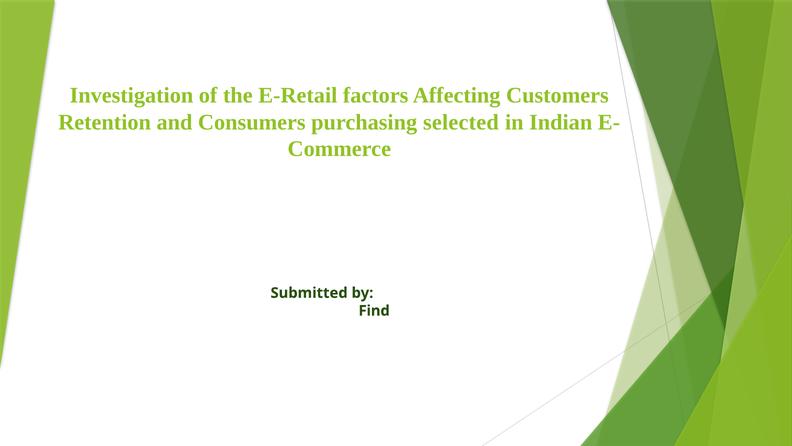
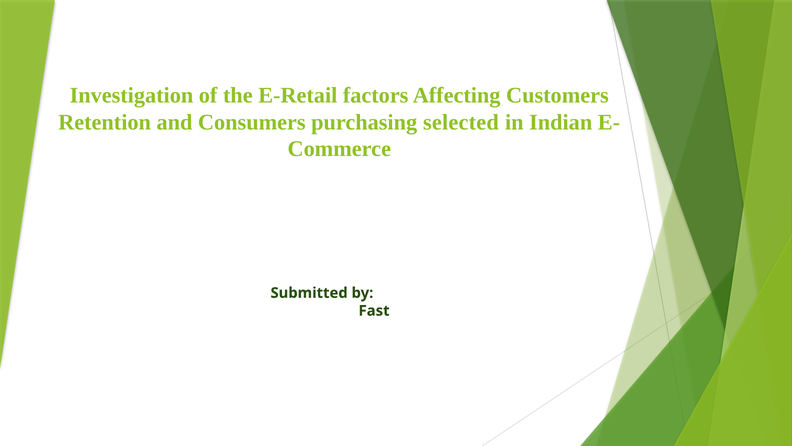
Find: Find -> Fast
